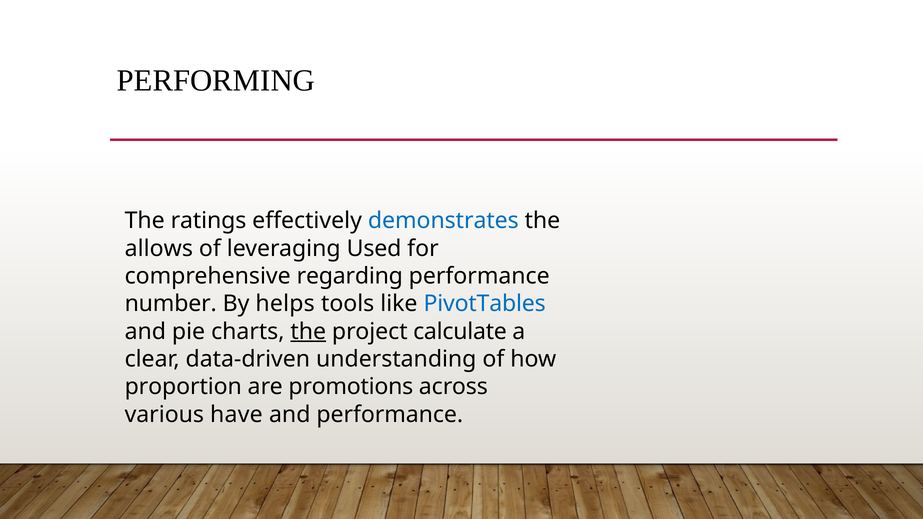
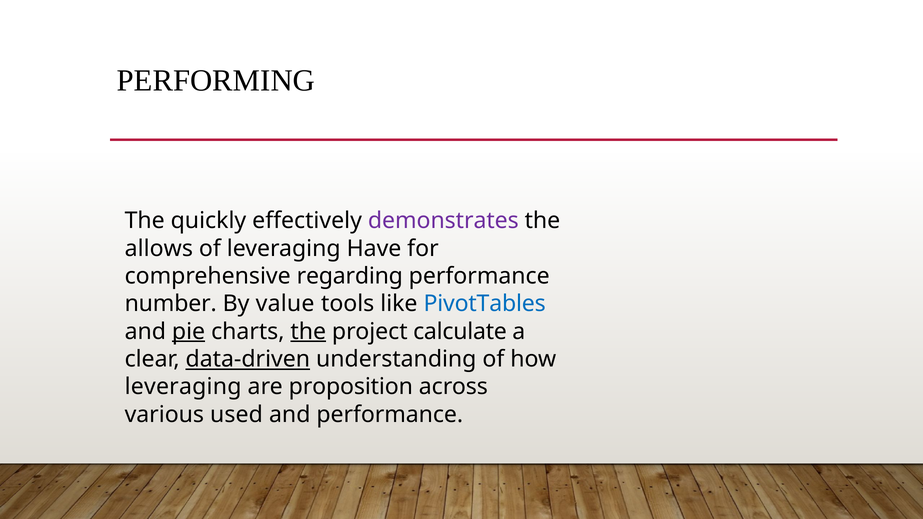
ratings: ratings -> quickly
demonstrates colour: blue -> purple
Used: Used -> Have
helps: helps -> value
pie underline: none -> present
data-driven underline: none -> present
proportion at (183, 387): proportion -> leveraging
promotions: promotions -> proposition
have: have -> used
